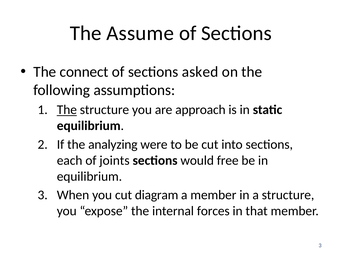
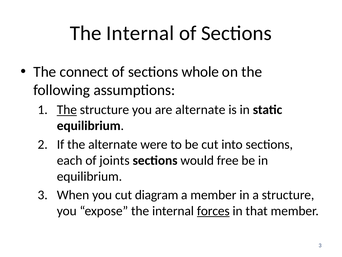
Assume at (140, 33): Assume -> Internal
asked: asked -> whole
are approach: approach -> alternate
the analyzing: analyzing -> alternate
forces underline: none -> present
